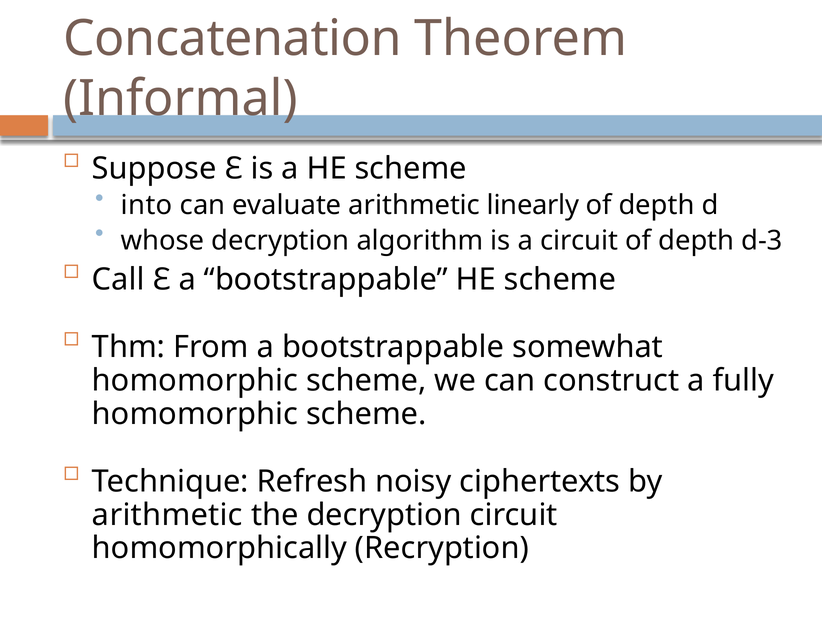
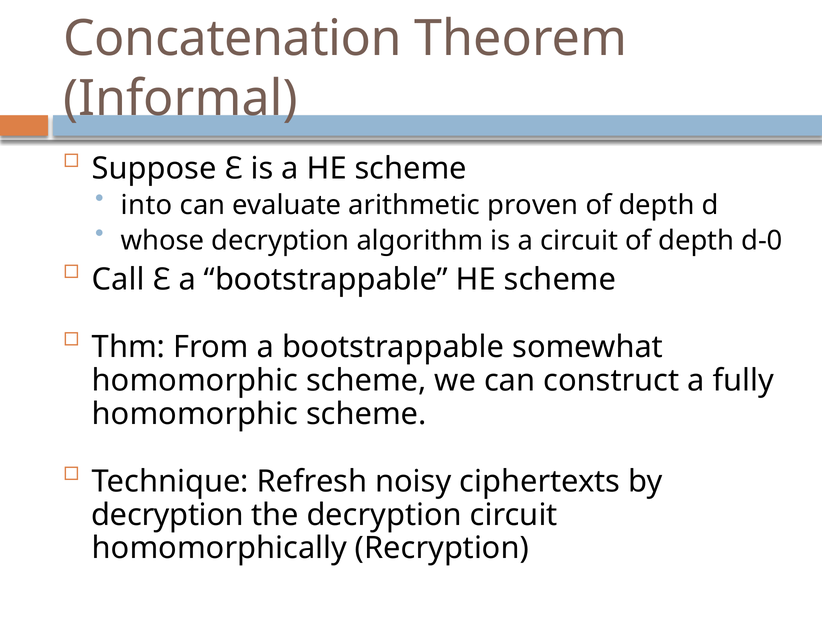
linearly: linearly -> proven
d-3: d-3 -> d-0
arithmetic at (167, 515): arithmetic -> decryption
